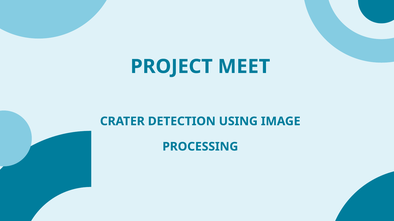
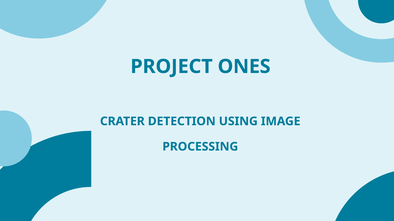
MEET: MEET -> ONES
